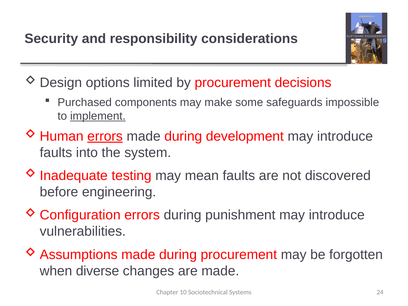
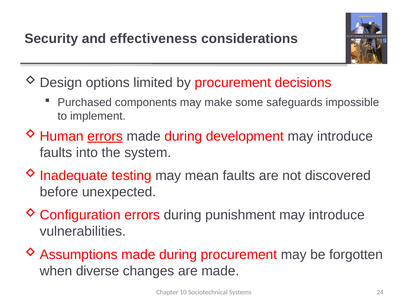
responsibility: responsibility -> effectiveness
implement underline: present -> none
engineering: engineering -> unexpected
